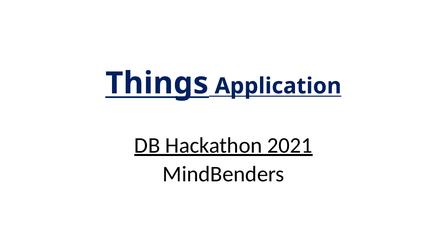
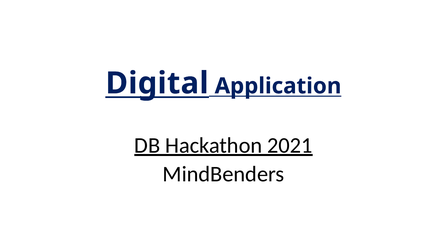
Things: Things -> Digital
